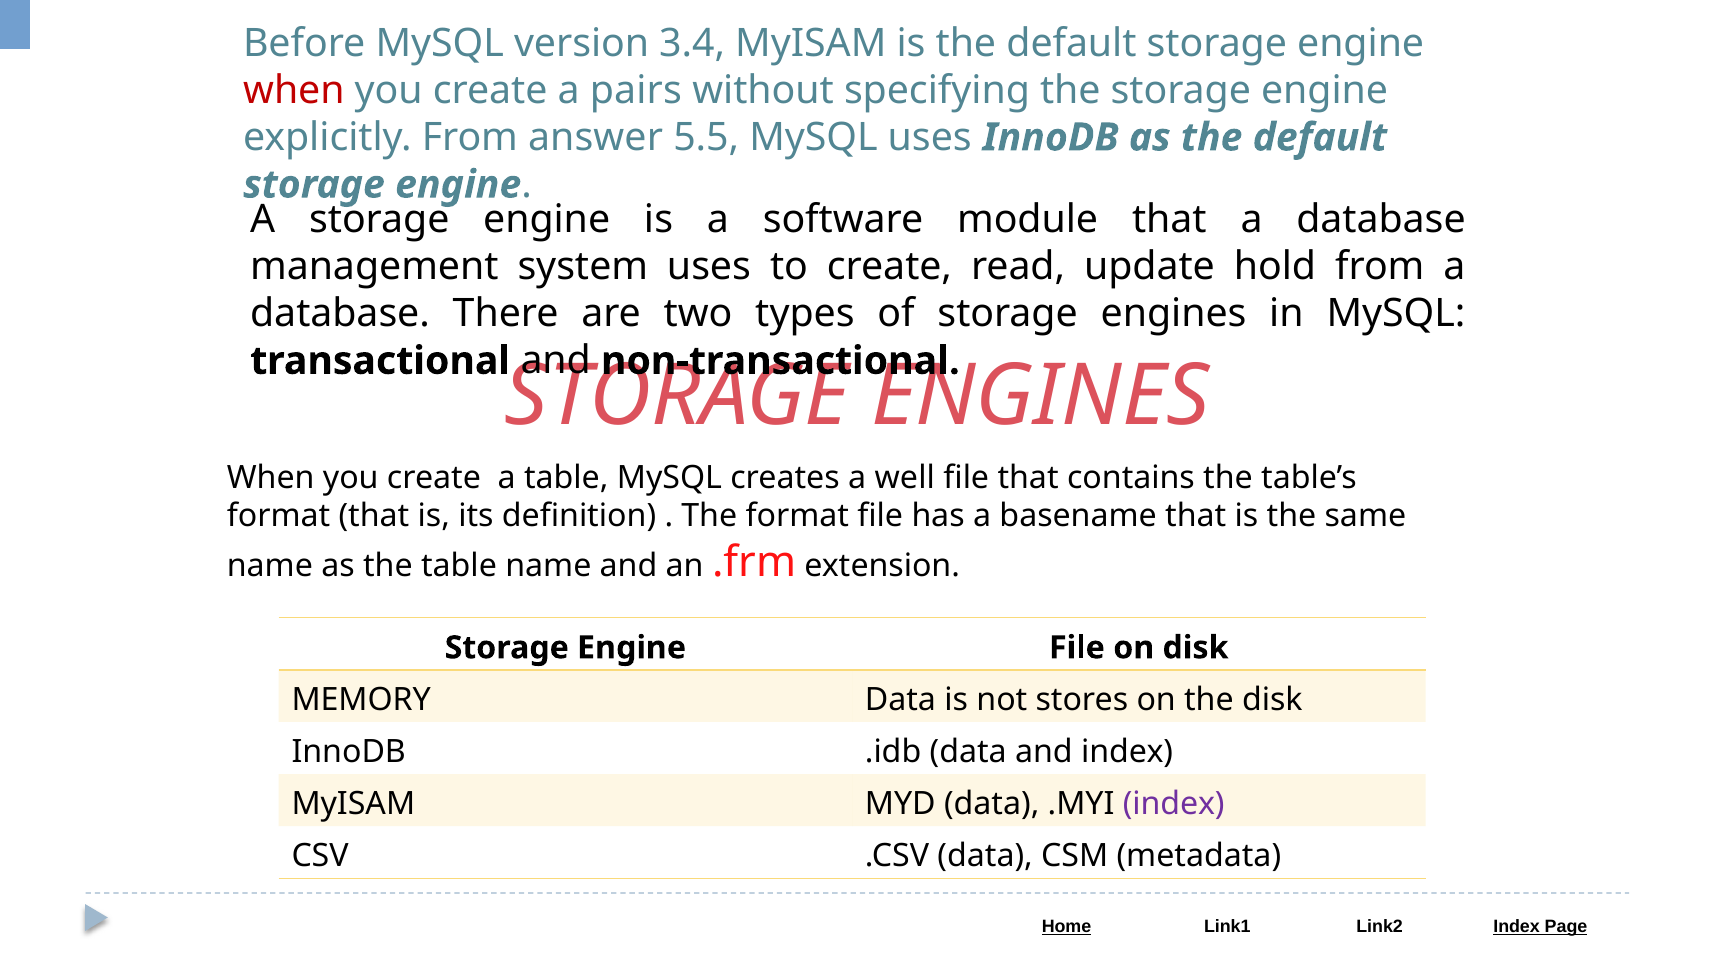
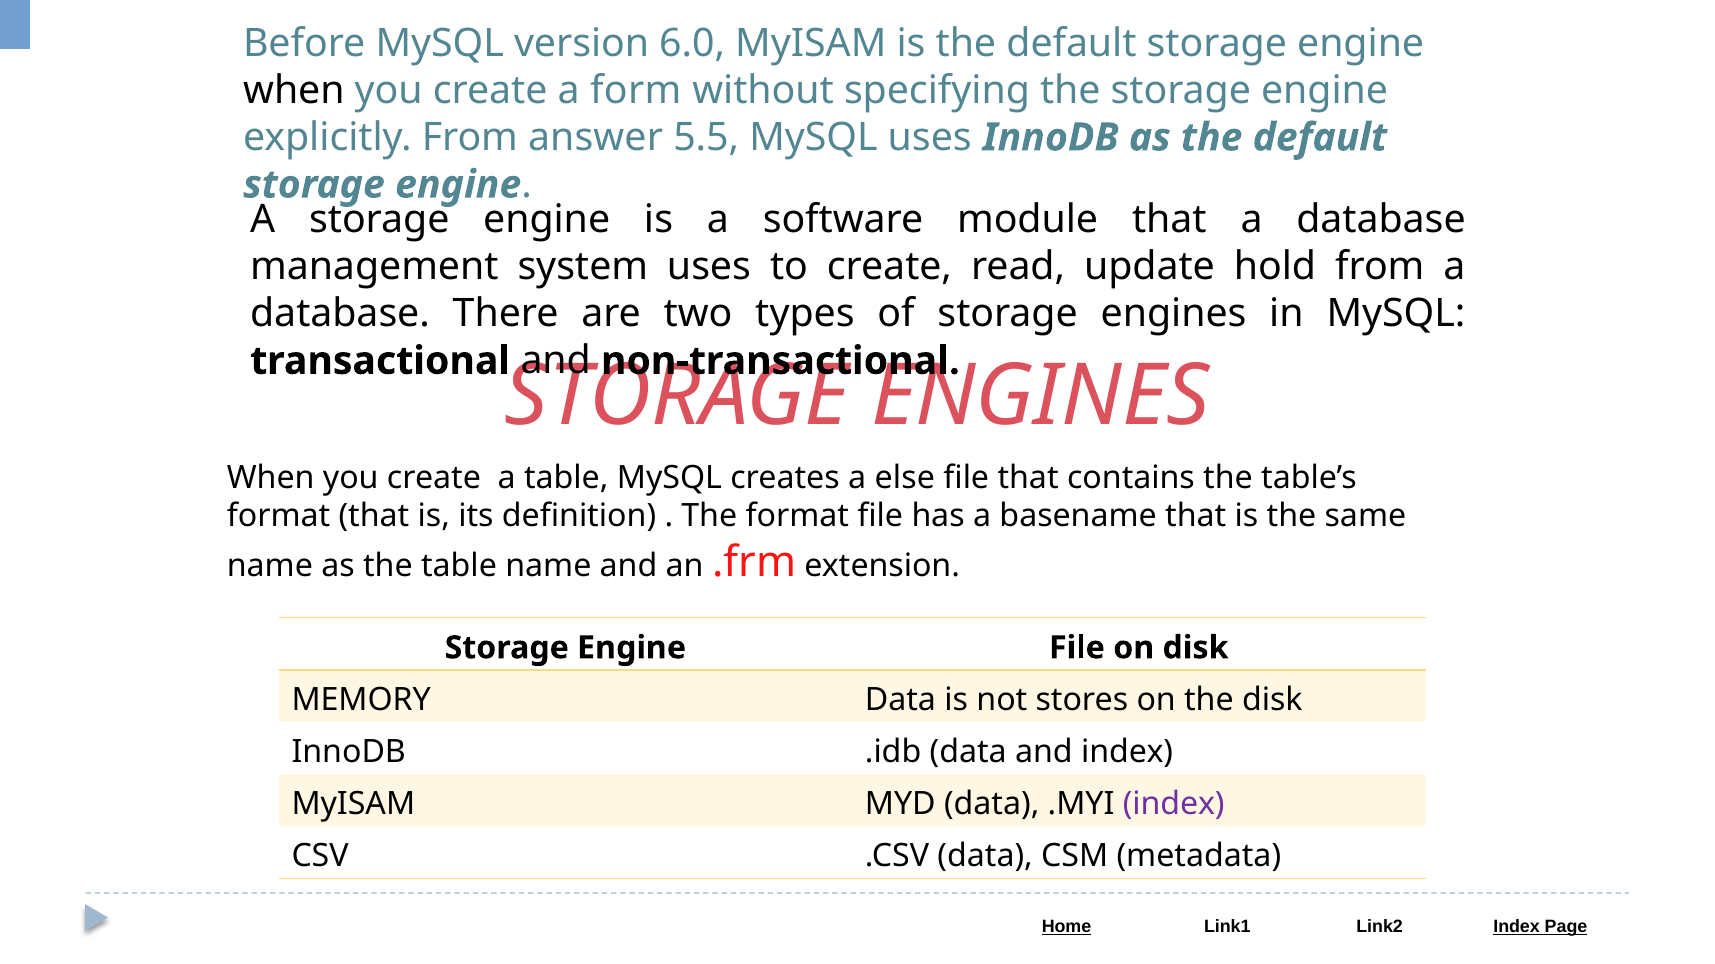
3.4: 3.4 -> 6.0
when at (294, 90) colour: red -> black
pairs: pairs -> form
well: well -> else
